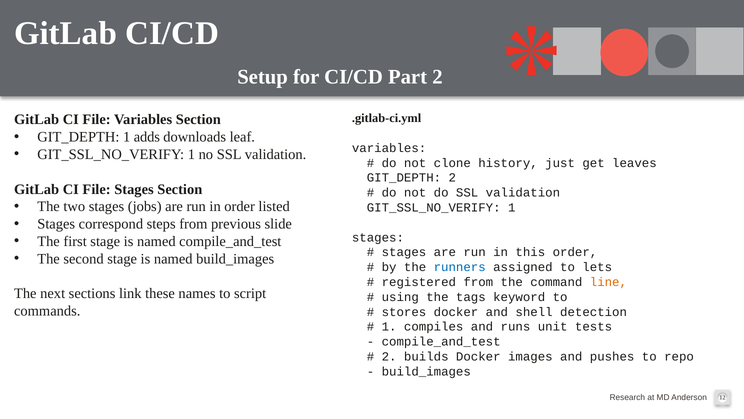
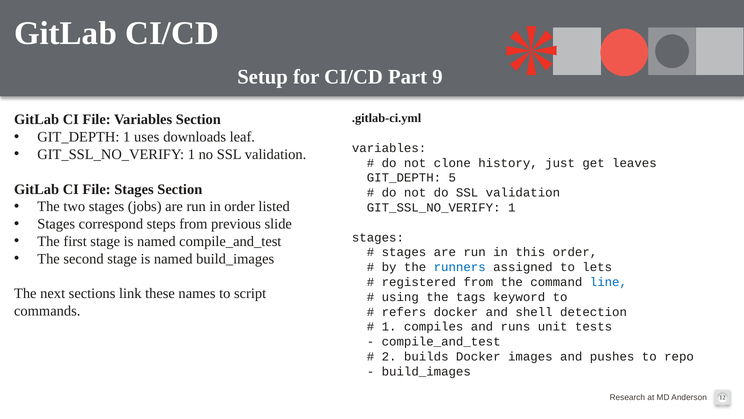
Part 2: 2 -> 9
adds: adds -> uses
GIT_DEPTH 2: 2 -> 5
line colour: orange -> blue
stores: stores -> refers
